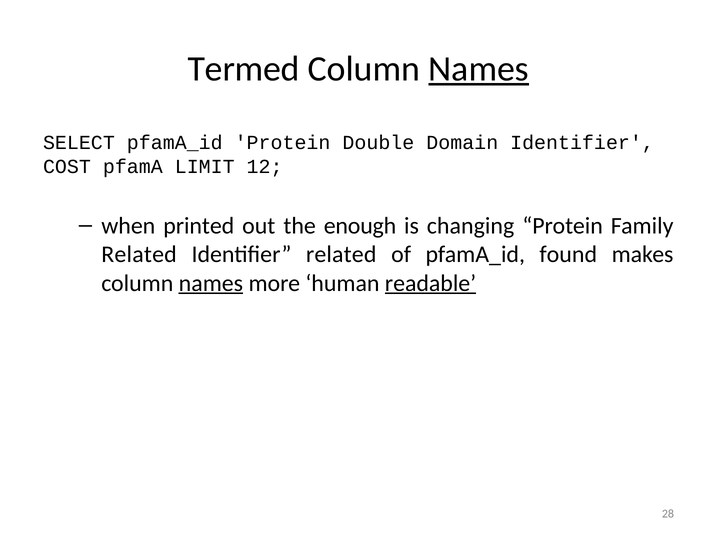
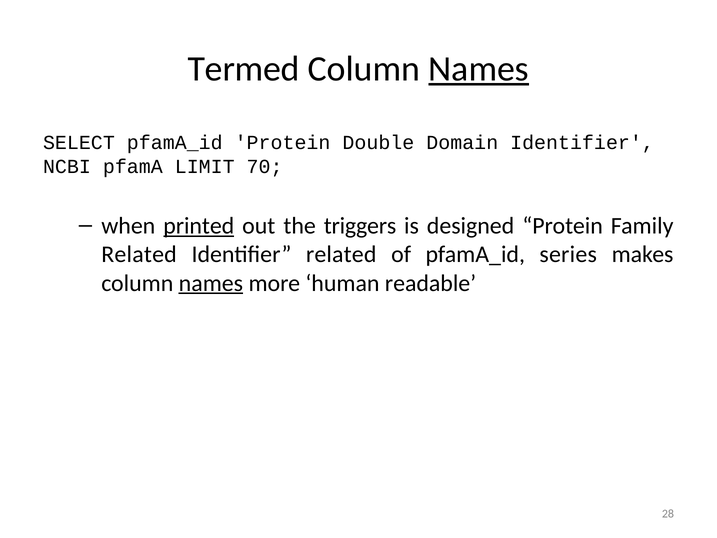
COST: COST -> NCBI
12: 12 -> 70
printed underline: none -> present
enough: enough -> triggers
changing: changing -> designed
found: found -> series
readable underline: present -> none
